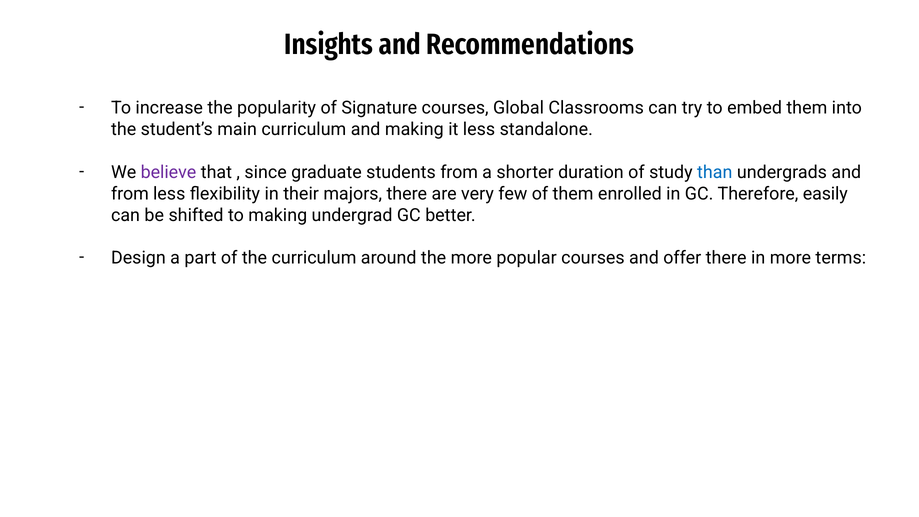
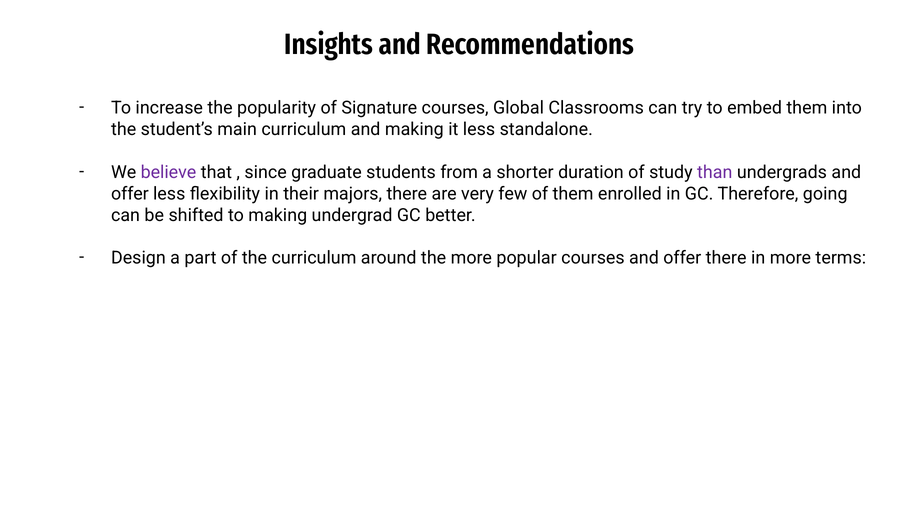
than colour: blue -> purple
from at (130, 194): from -> offer
easily: easily -> going
